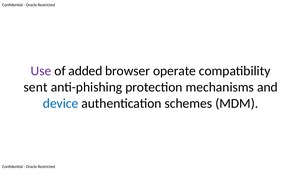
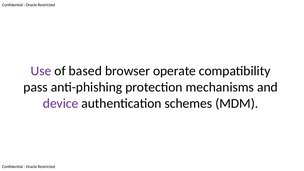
added: added -> based
sent: sent -> pass
device colour: blue -> purple
